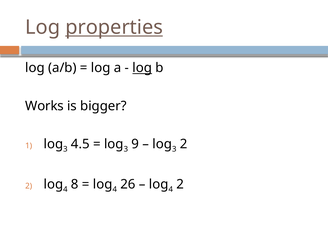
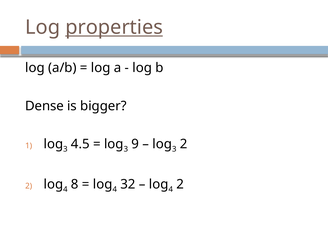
log at (142, 68) underline: present -> none
Works: Works -> Dense
26: 26 -> 32
